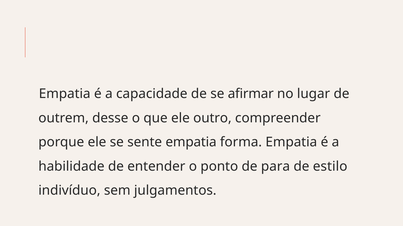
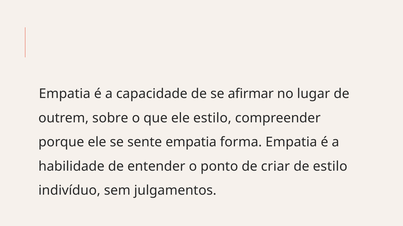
desse: desse -> sobre
ele outro: outro -> estilo
para: para -> criar
